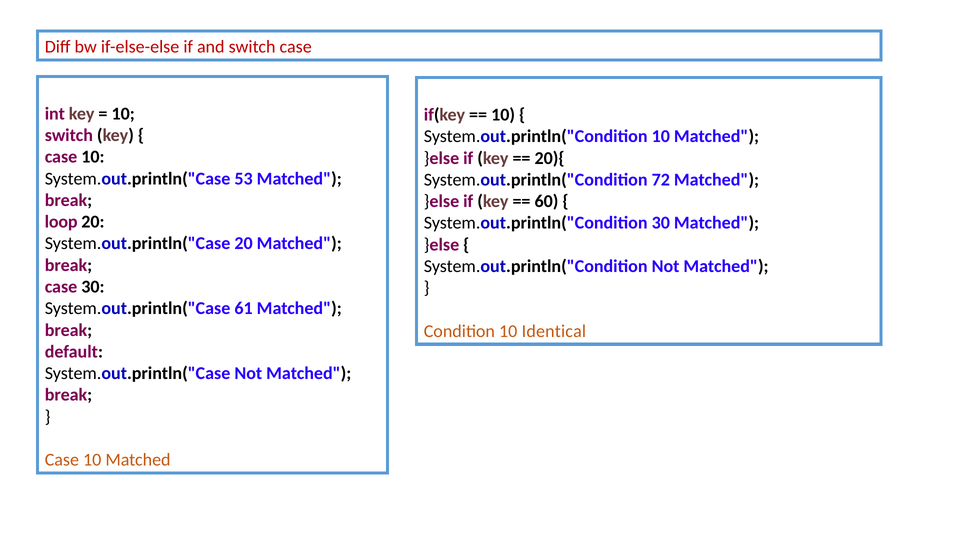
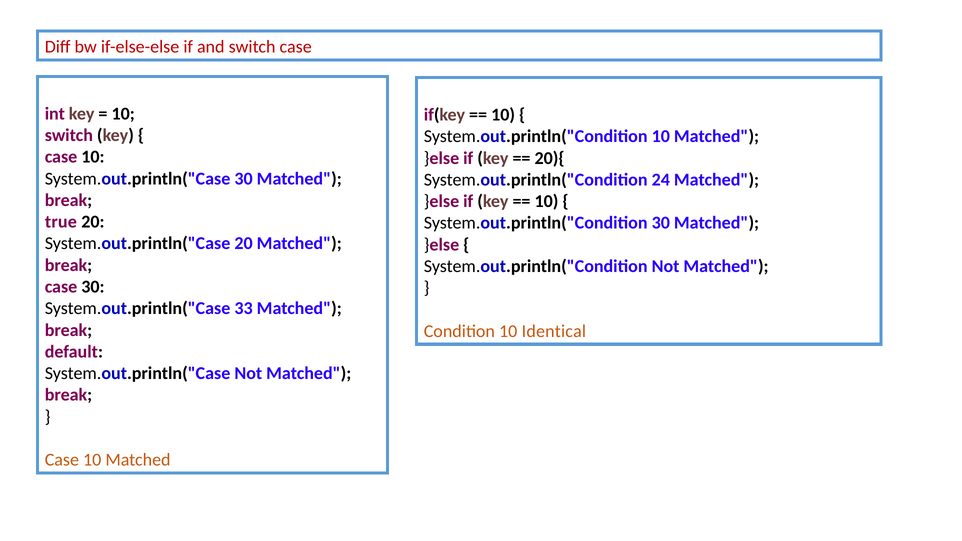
System.out.println("Case 53: 53 -> 30
72: 72 -> 24
60 at (547, 201): 60 -> 10
loop: loop -> true
61: 61 -> 33
